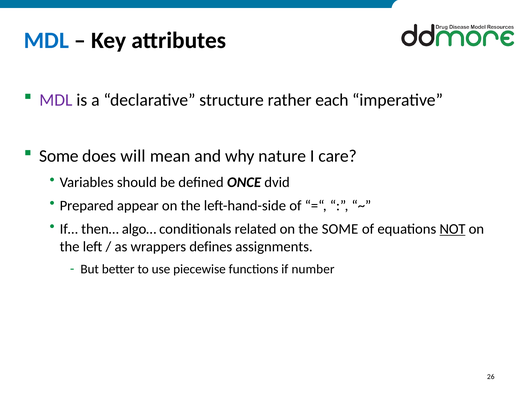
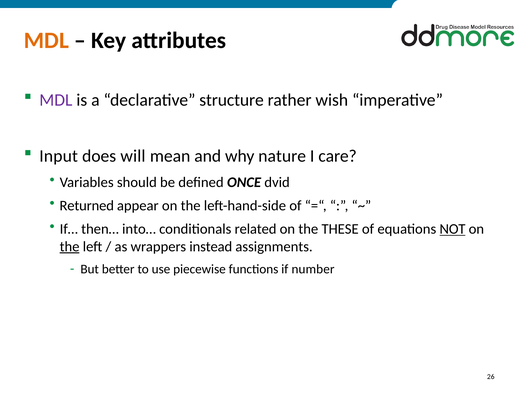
MDL at (46, 40) colour: blue -> orange
each: each -> wish
Some at (59, 156): Some -> Input
Prepared: Prepared -> Returned
algo…: algo… -> into…
the SOME: SOME -> THESE
the at (70, 246) underline: none -> present
defines: defines -> instead
